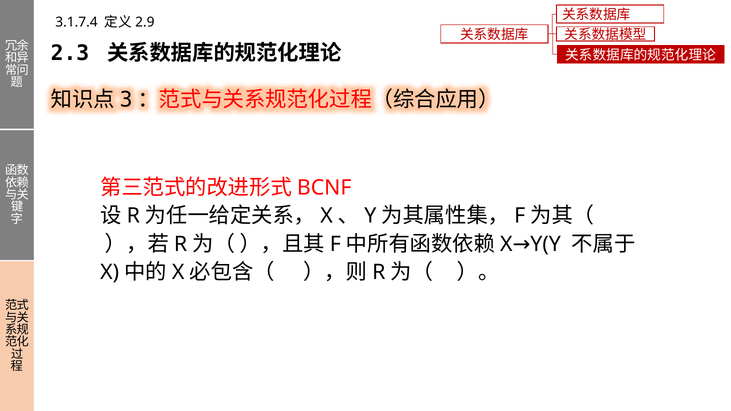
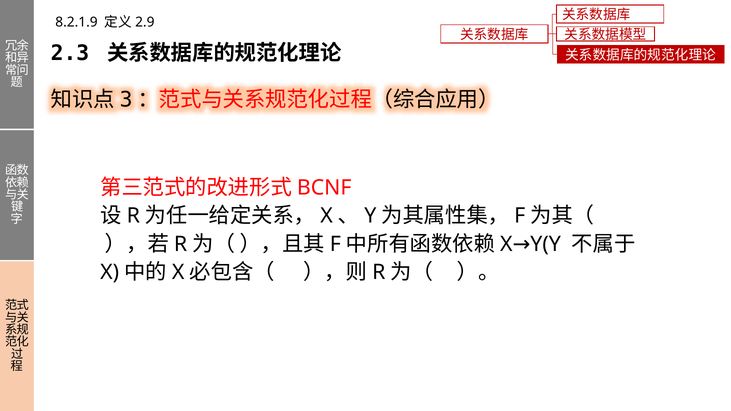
3.1.7.4: 3.1.7.4 -> 8.2.1.9
